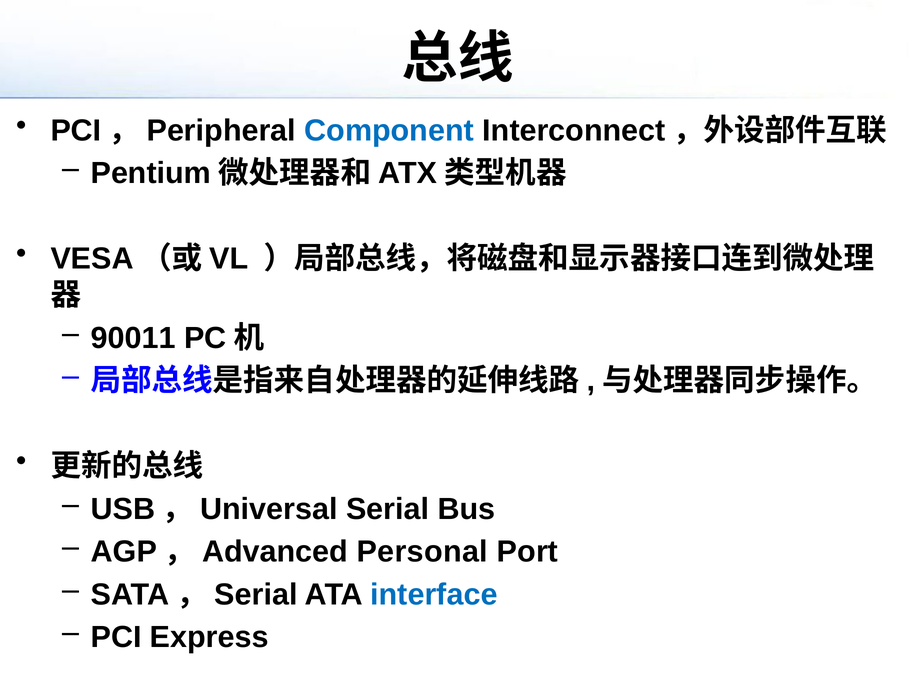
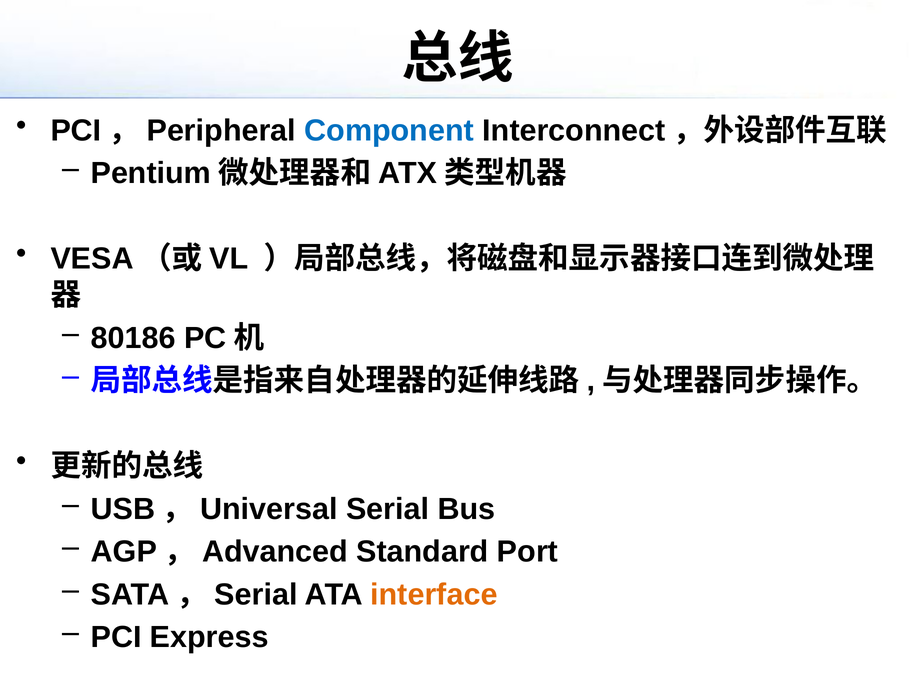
90011: 90011 -> 80186
Personal: Personal -> Standard
interface colour: blue -> orange
